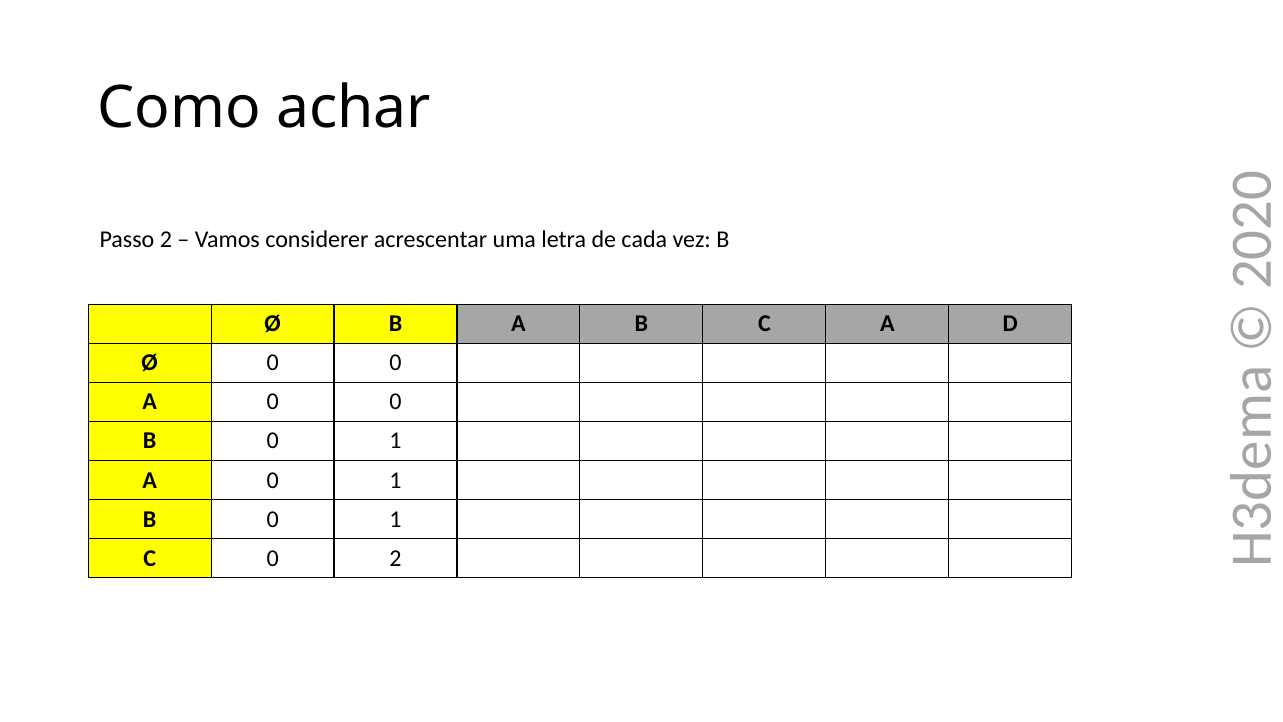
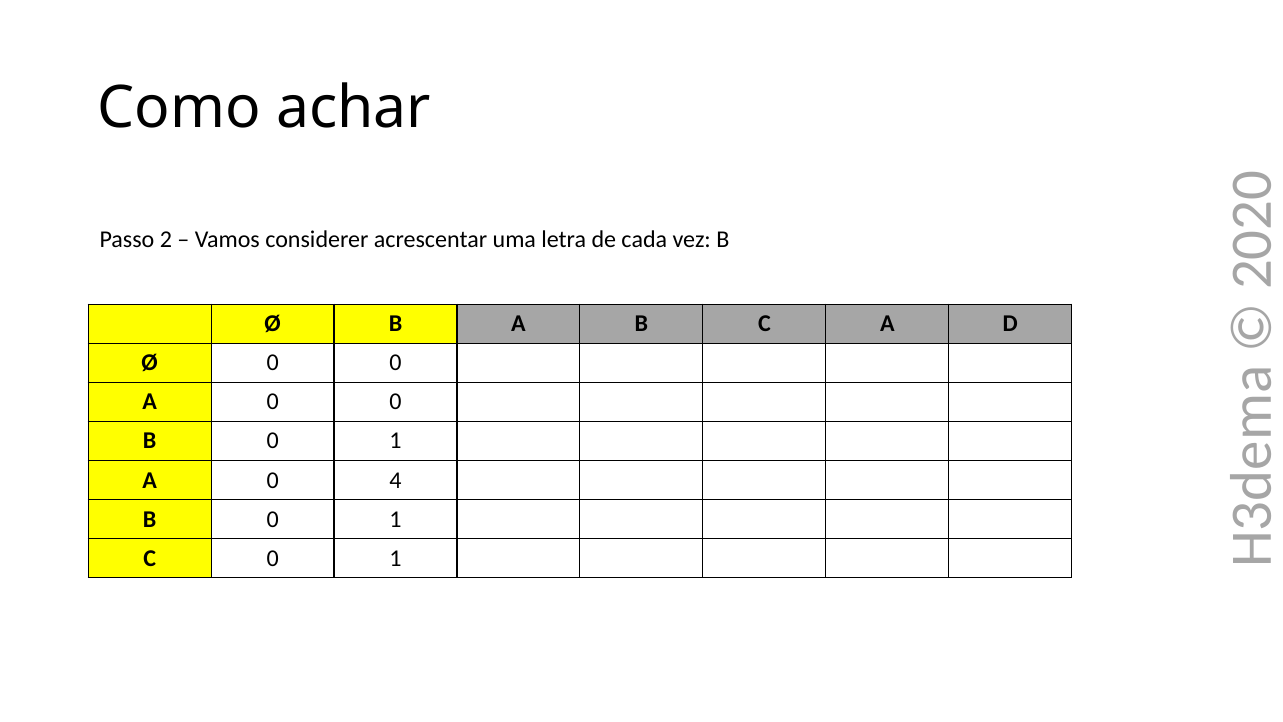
A 0 1: 1 -> 4
C 0 2: 2 -> 1
